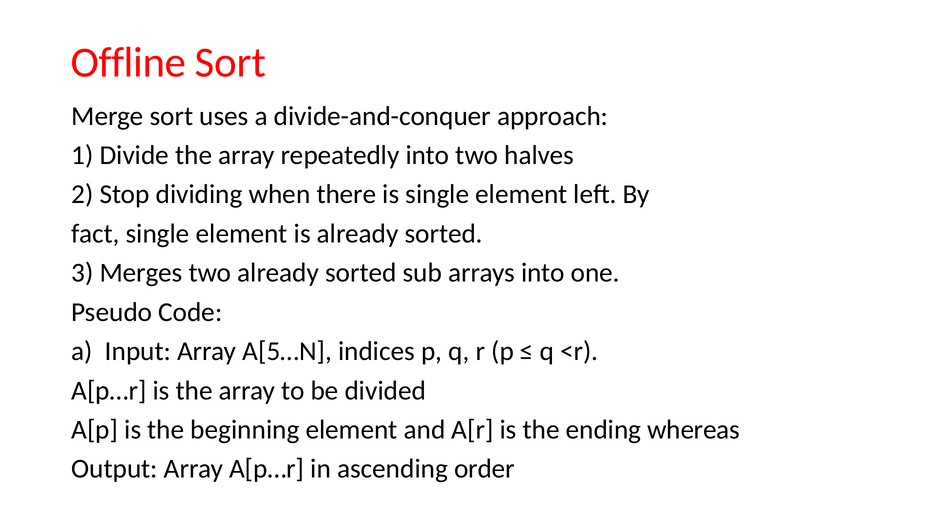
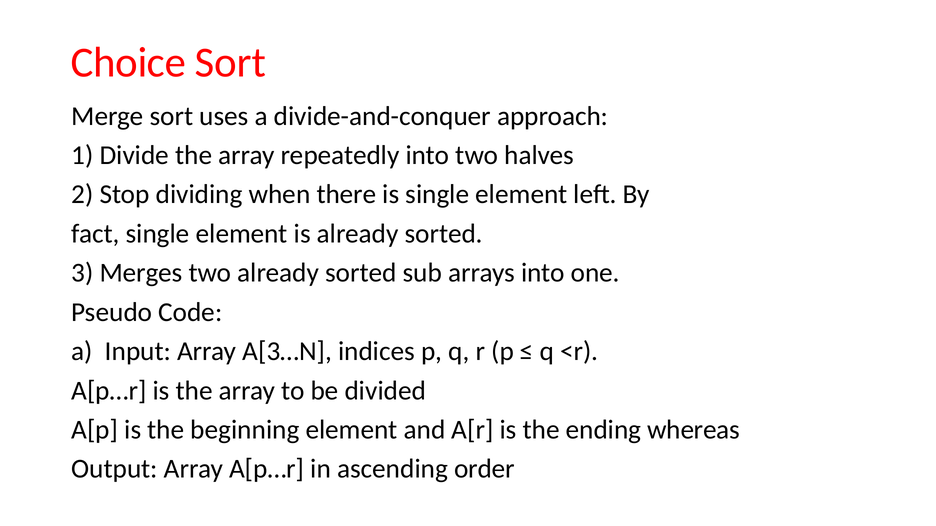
Offline: Offline -> Choice
A[5…N: A[5…N -> A[3…N
